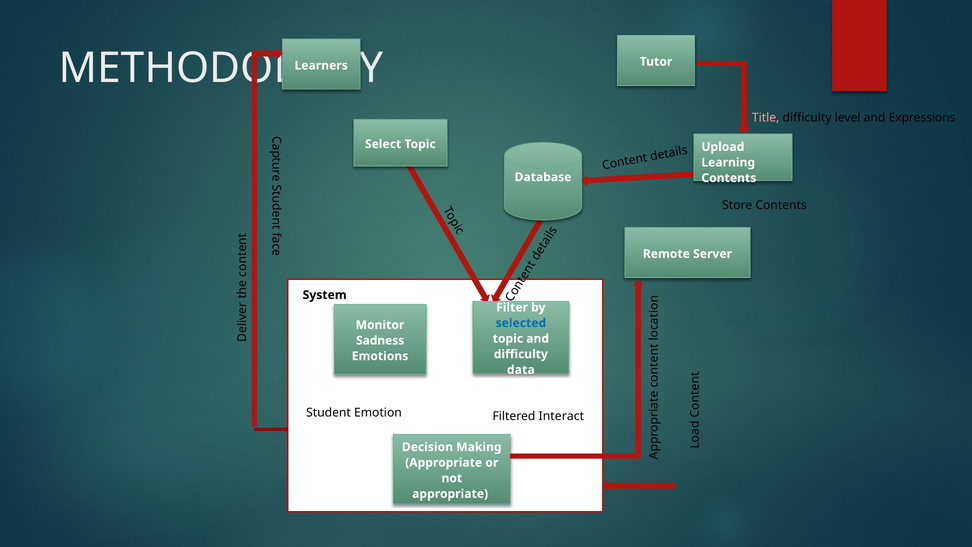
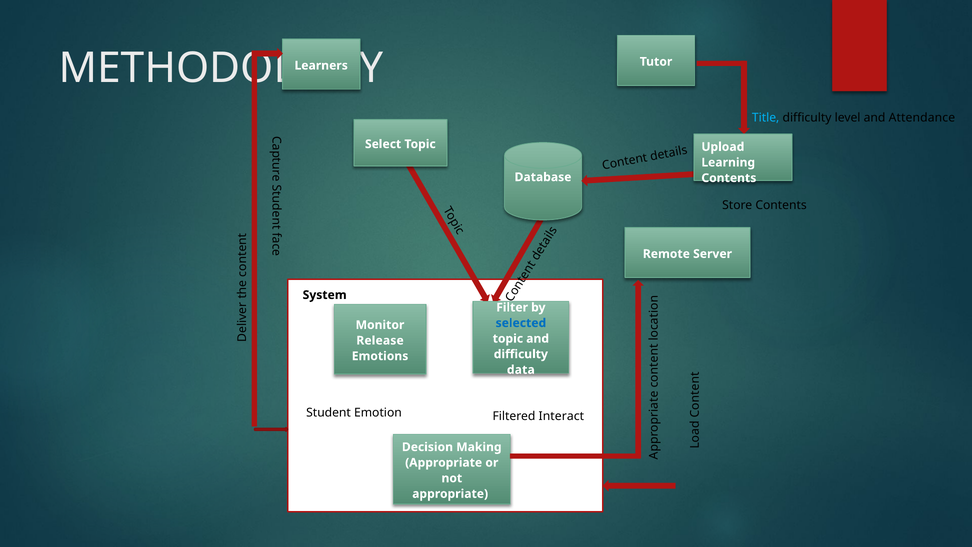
Title colour: pink -> light blue
Expressions: Expressions -> Attendance
Sadness: Sadness -> Release
